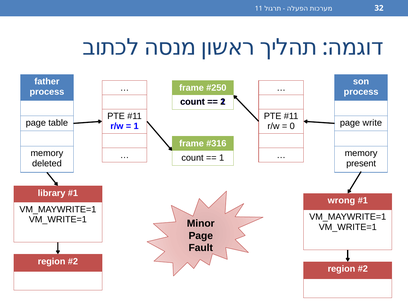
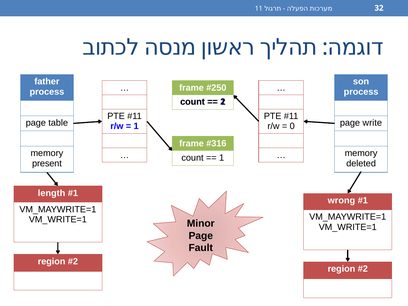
deleted: deleted -> present
present: present -> deleted
library: library -> length
